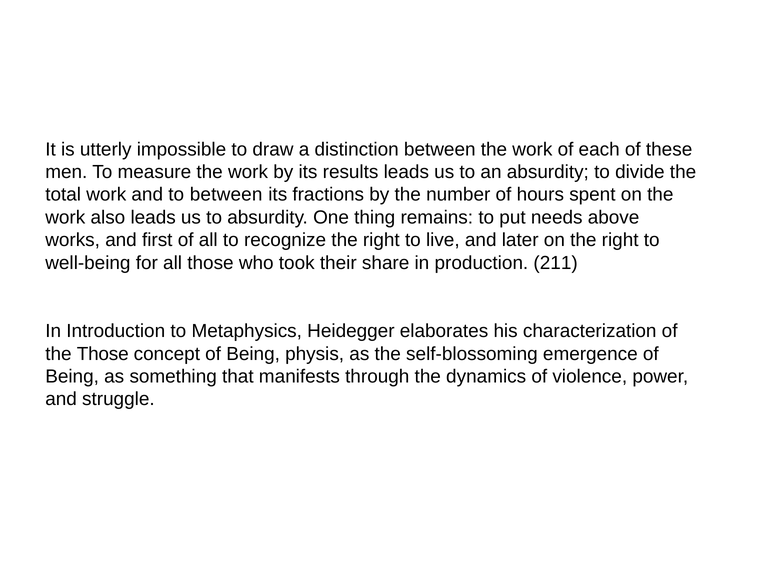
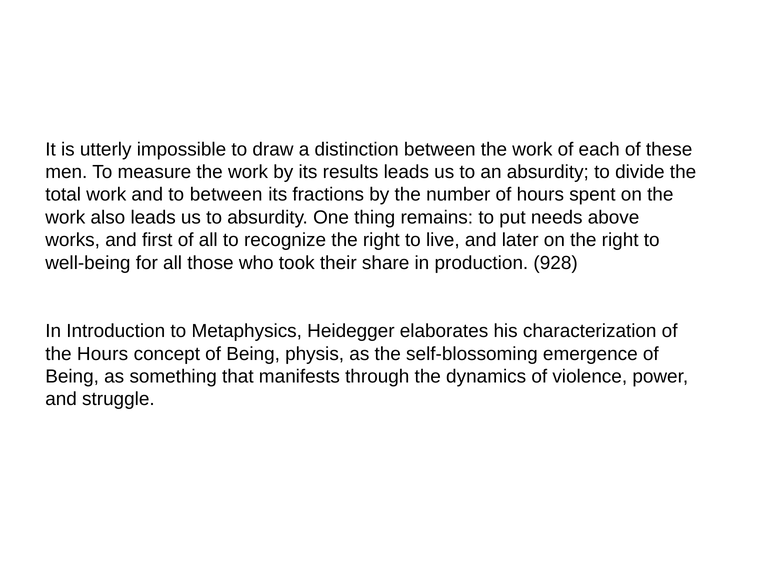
211: 211 -> 928
the Those: Those -> Hours
